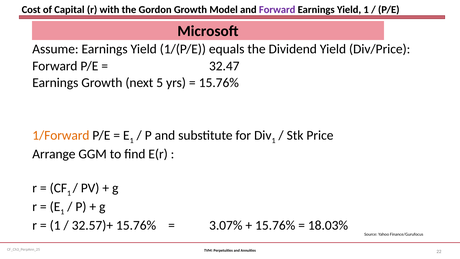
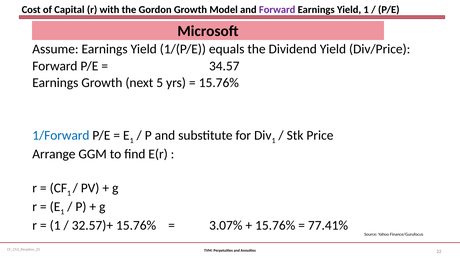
32.47: 32.47 -> 34.57
1/Forward colour: orange -> blue
18.03%: 18.03% -> 77.41%
